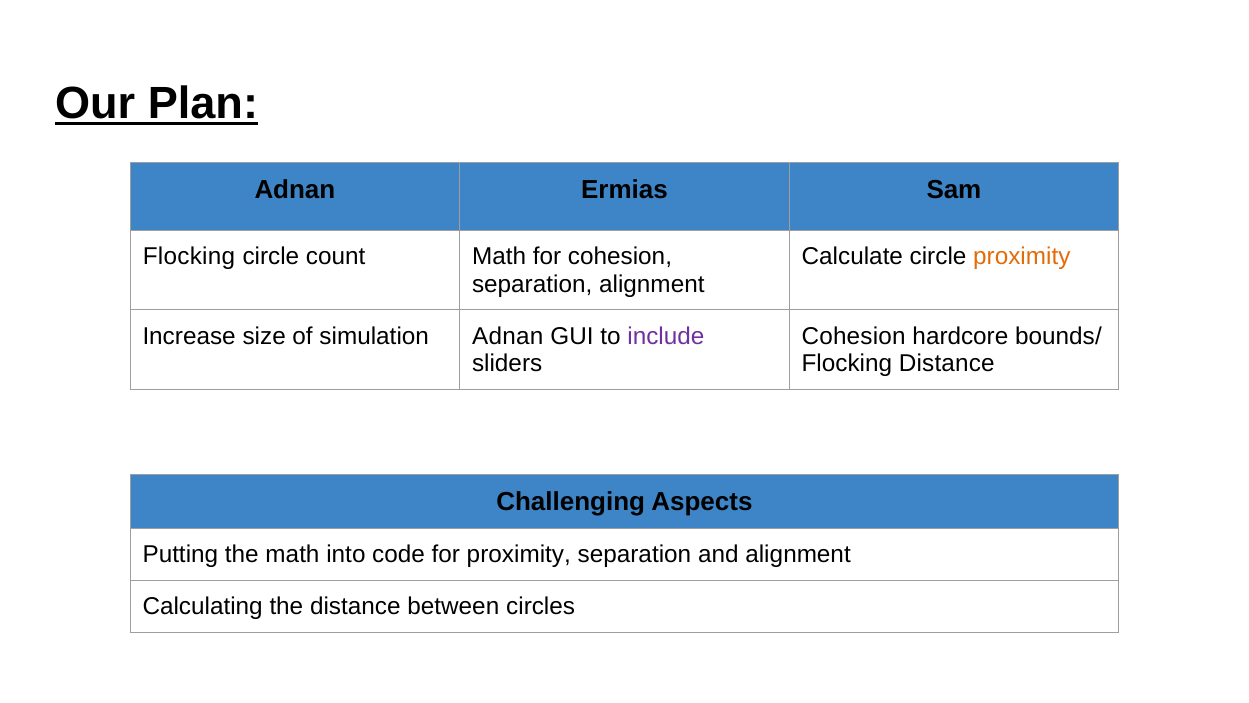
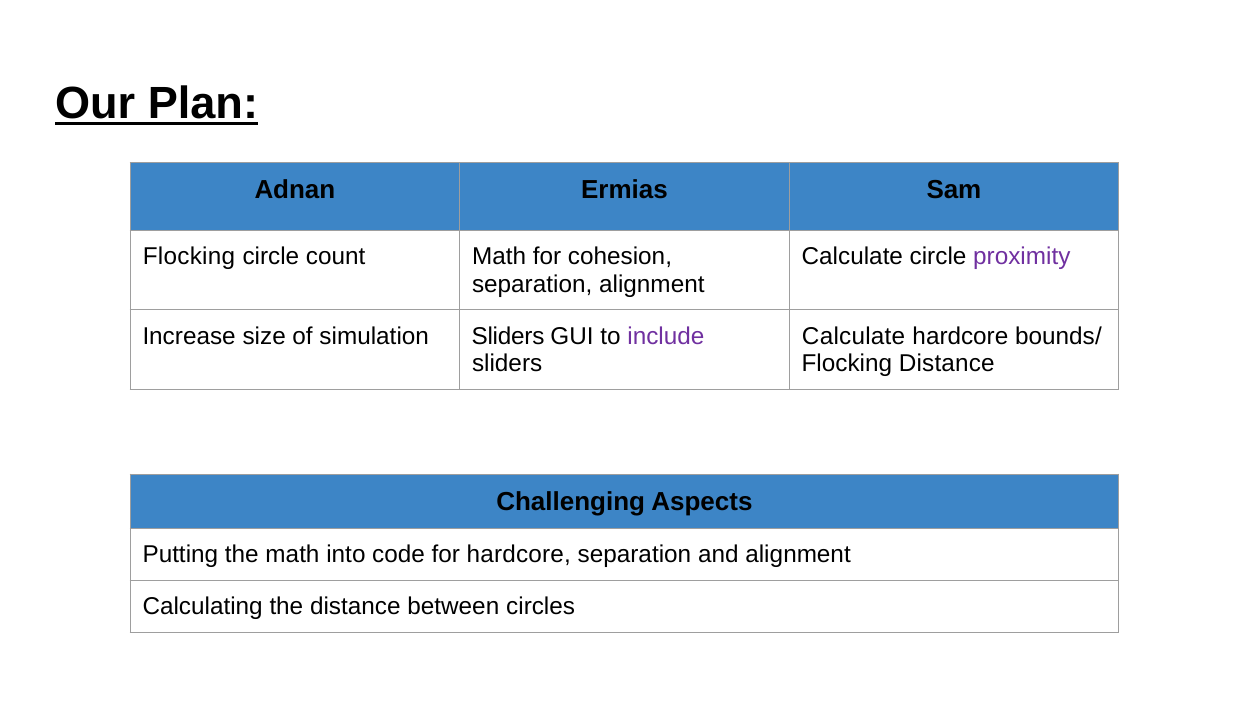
proximity at (1022, 257) colour: orange -> purple
simulation Adnan: Adnan -> Sliders
Cohesion at (854, 336): Cohesion -> Calculate
for proximity: proximity -> hardcore
